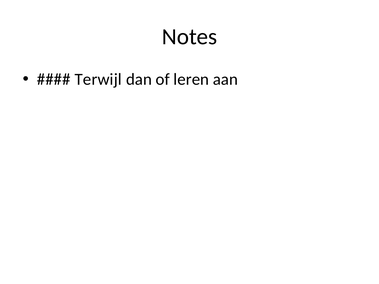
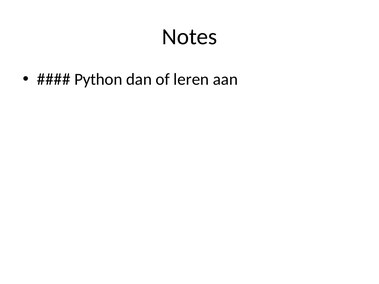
Terwijl: Terwijl -> Python
